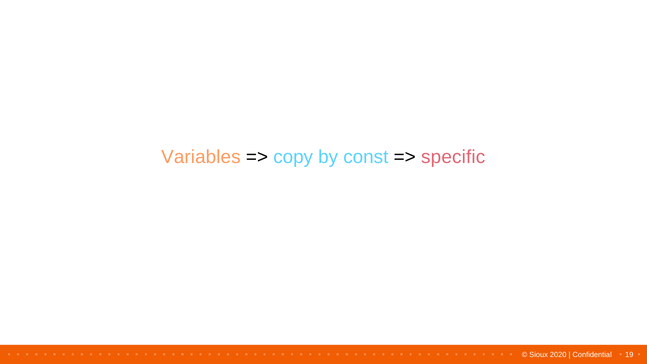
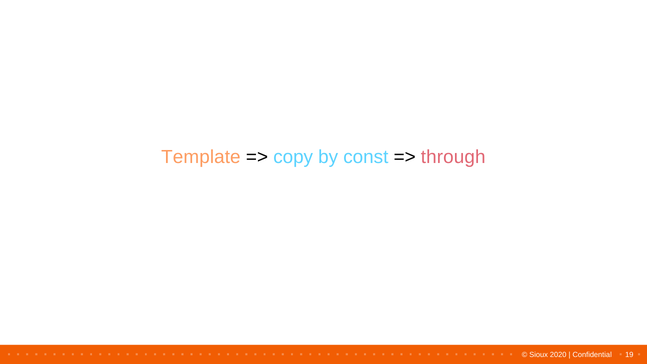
Variables: Variables -> Template
specific: specific -> through
